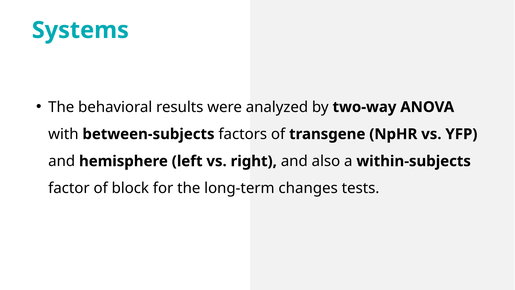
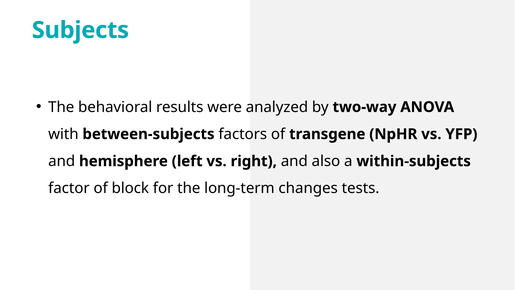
Systems: Systems -> Subjects
